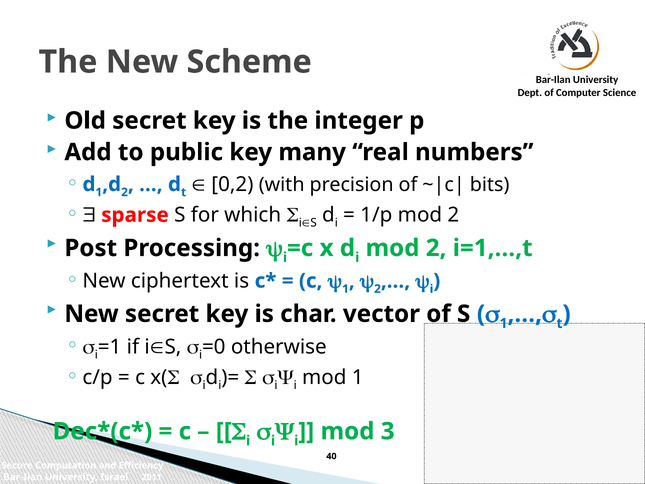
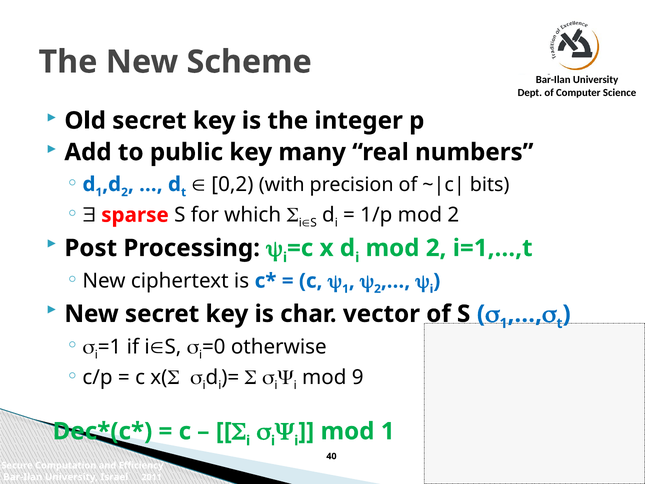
mod 1: 1 -> 9
mod 3: 3 -> 1
